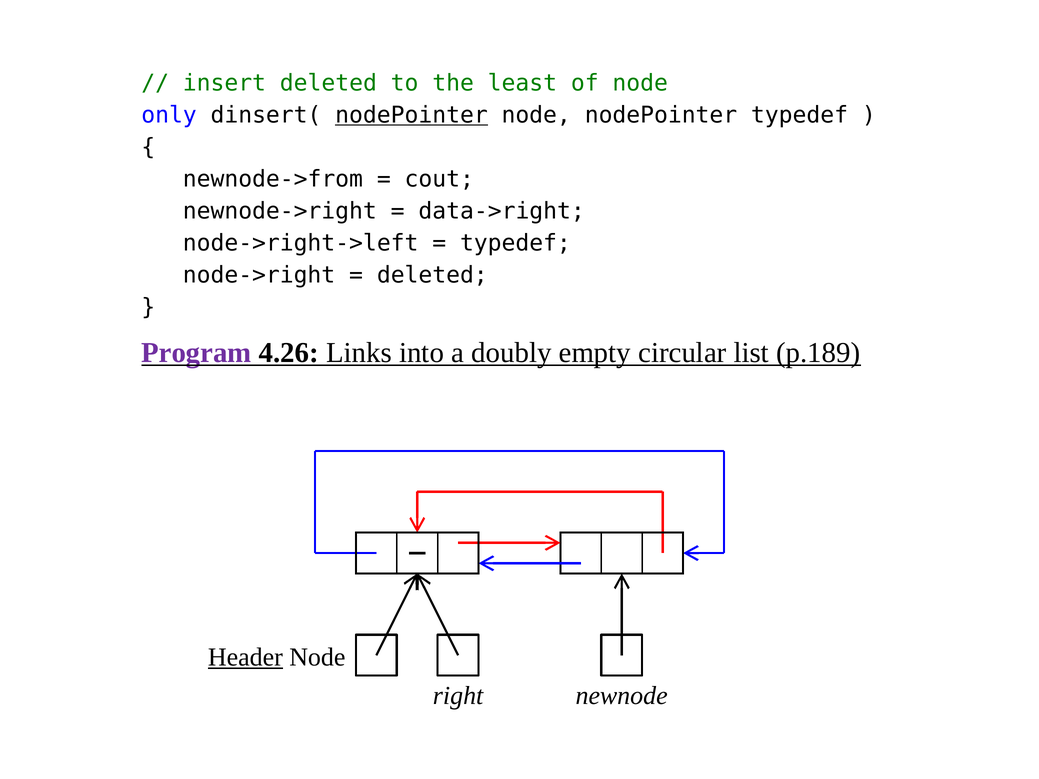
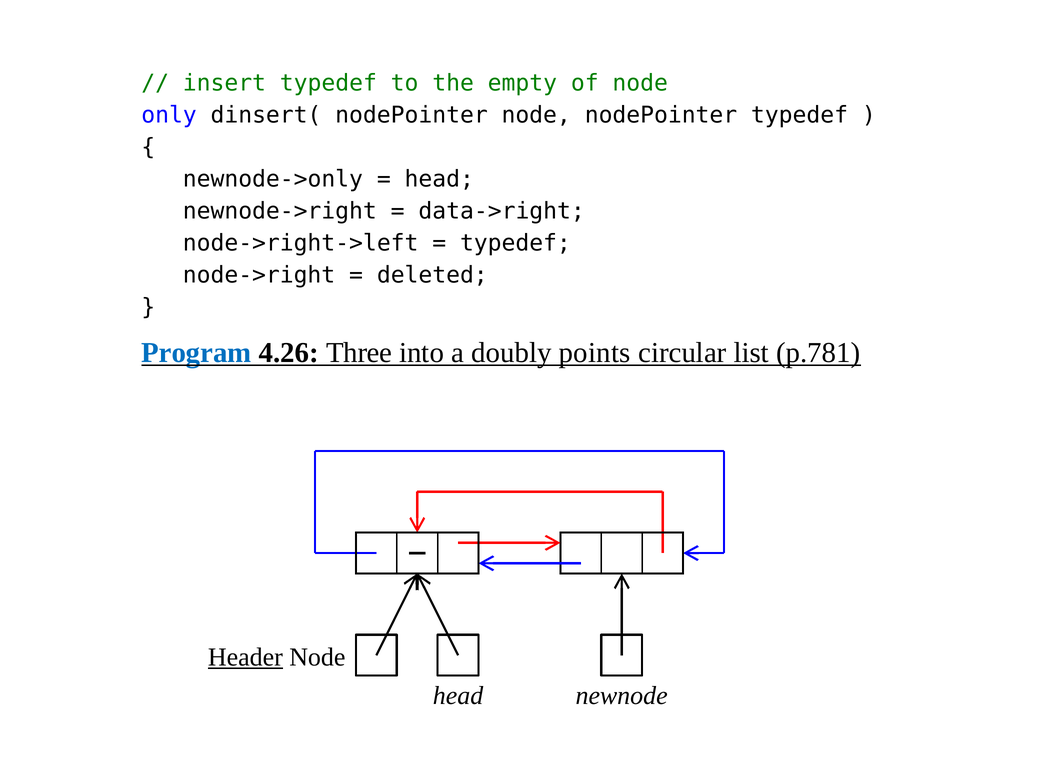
insert deleted: deleted -> typedef
least: least -> empty
nodePointer at (412, 115) underline: present -> none
newnode->from: newnode->from -> newnode->only
cout at (439, 179): cout -> head
Program colour: purple -> blue
Links: Links -> Three
empty: empty -> points
p.189: p.189 -> p.781
right at (458, 696): right -> head
